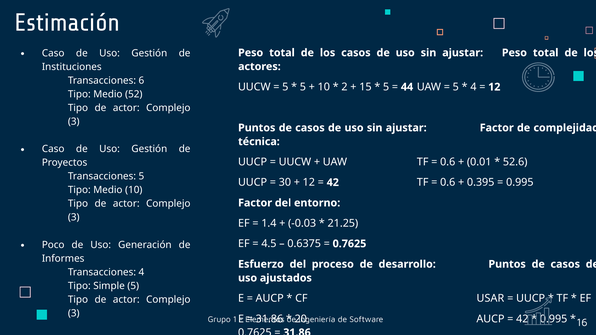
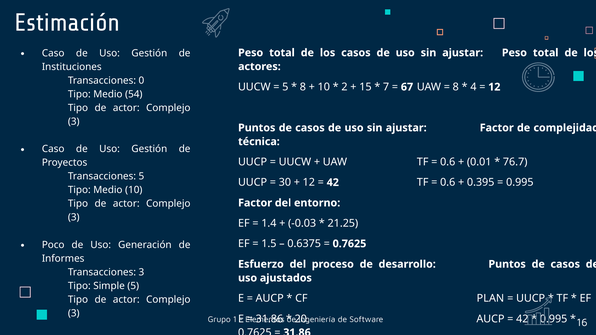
6: 6 -> 0
5 at (303, 87): 5 -> 8
5 at (386, 87): 5 -> 7
44: 44 -> 67
5 at (456, 87): 5 -> 8
52: 52 -> 54
52.6: 52.6 -> 76.7
4.5: 4.5 -> 1.5
4 at (141, 272): 4 -> 3
USAR: USAR -> PLAN
